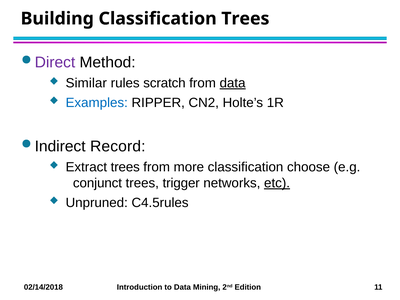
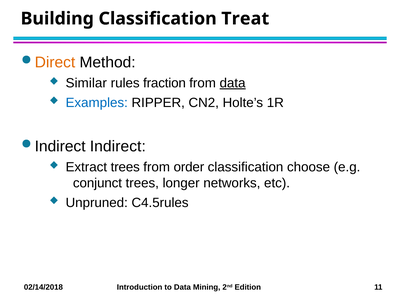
Classification Trees: Trees -> Treat
Direct colour: purple -> orange
scratch: scratch -> fraction
Indirect Record: Record -> Indirect
more: more -> order
trigger: trigger -> longer
etc underline: present -> none
